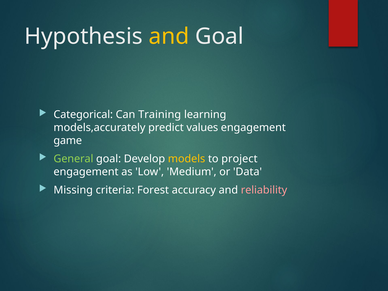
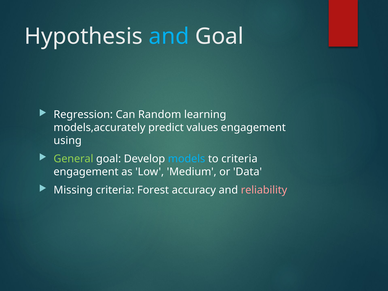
and at (169, 36) colour: yellow -> light blue
Categorical: Categorical -> Regression
Training: Training -> Random
game: game -> using
models colour: yellow -> light blue
to project: project -> criteria
